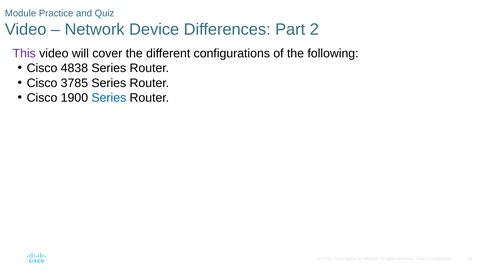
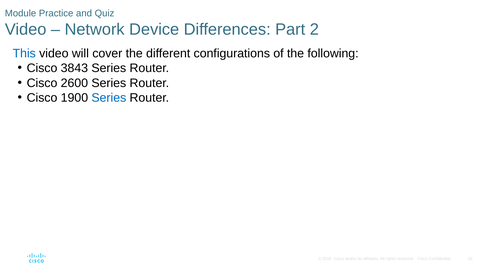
This colour: purple -> blue
4838: 4838 -> 3843
3785: 3785 -> 2600
